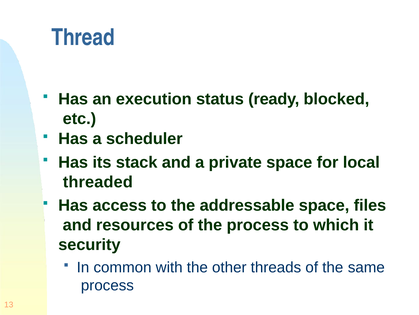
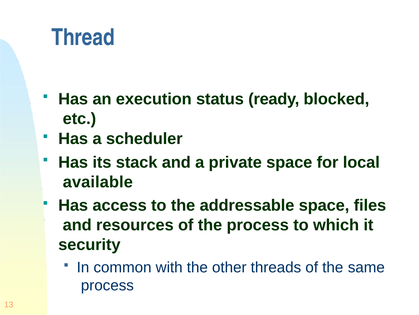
threaded: threaded -> available
